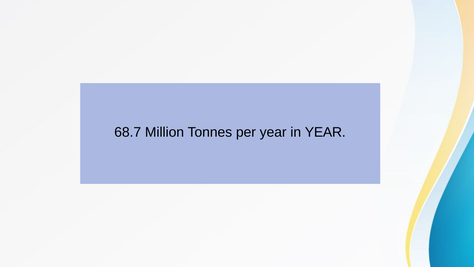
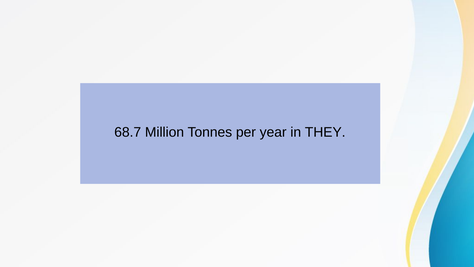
in YEAR: YEAR -> THEY
